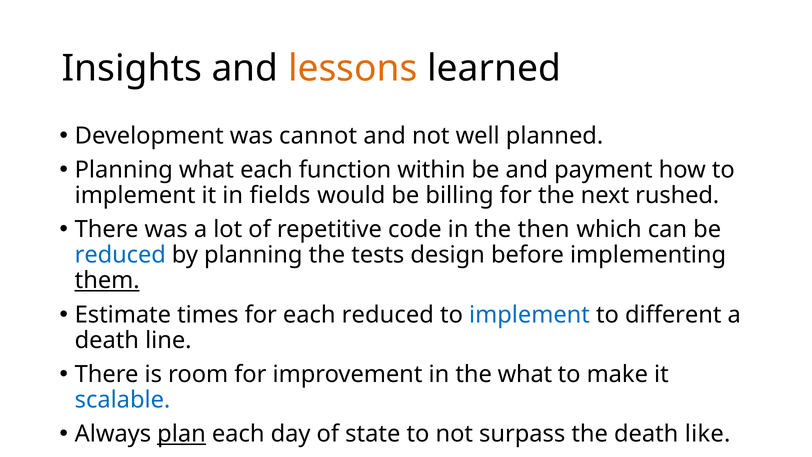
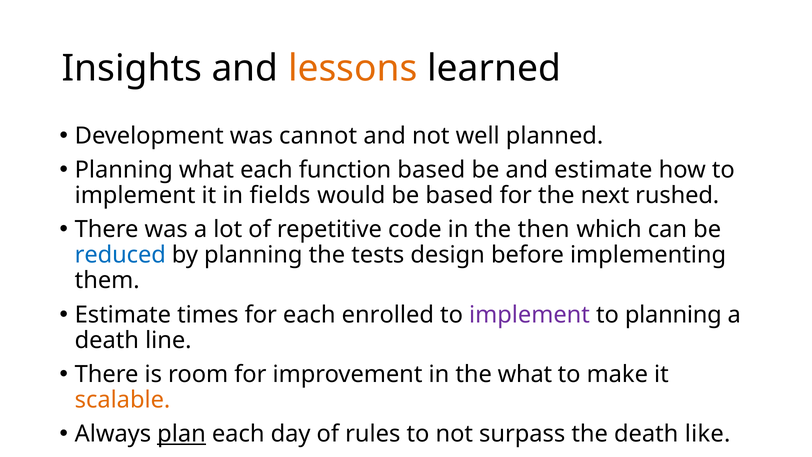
function within: within -> based
and payment: payment -> estimate
be billing: billing -> based
them underline: present -> none
each reduced: reduced -> enrolled
implement at (529, 315) colour: blue -> purple
to different: different -> planning
scalable colour: blue -> orange
state: state -> rules
